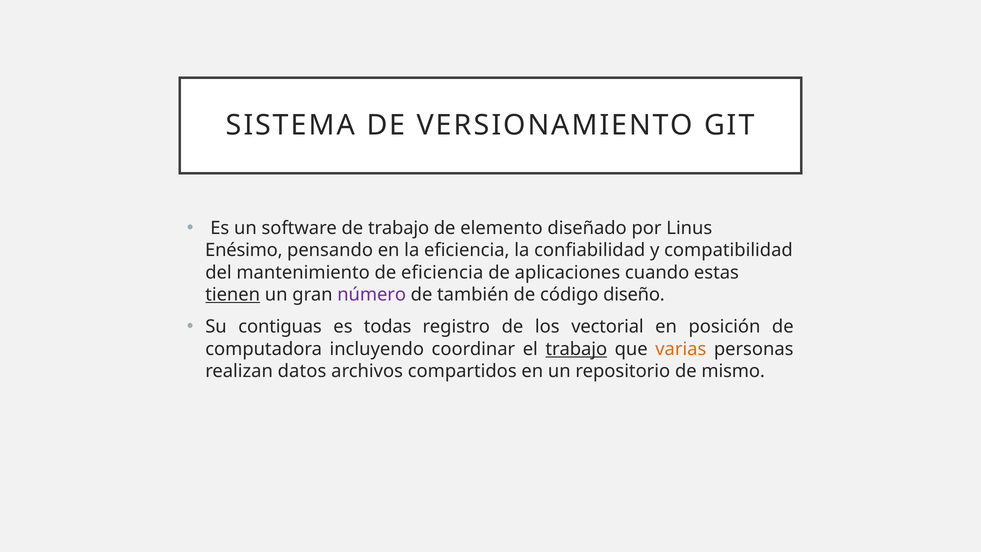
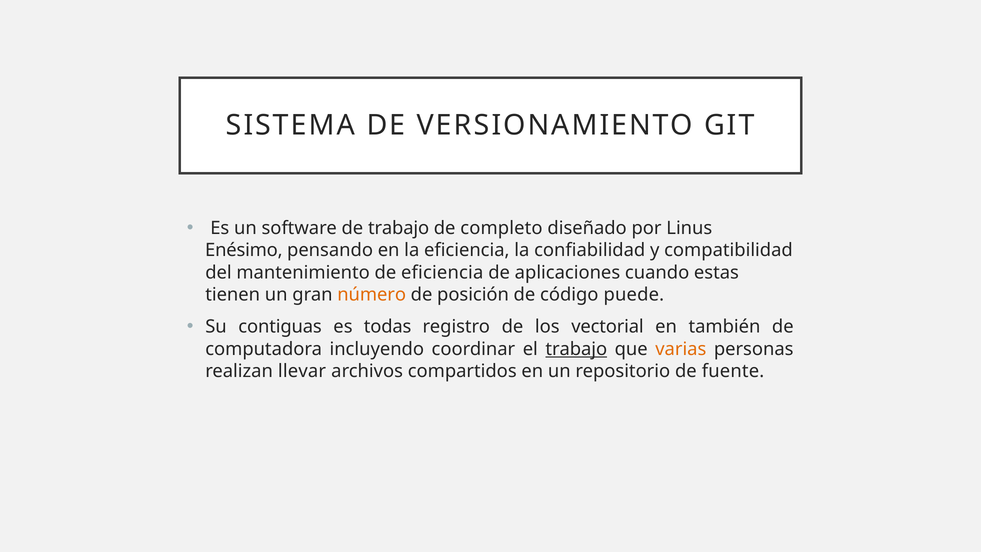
elemento: elemento -> completo
tienen underline: present -> none
número colour: purple -> orange
también: también -> posición
diseño: diseño -> puede
posición: posición -> también
datos: datos -> llevar
mismo: mismo -> fuente
